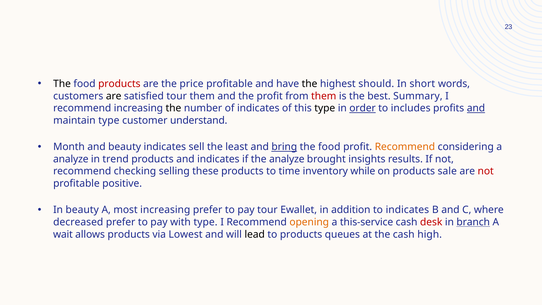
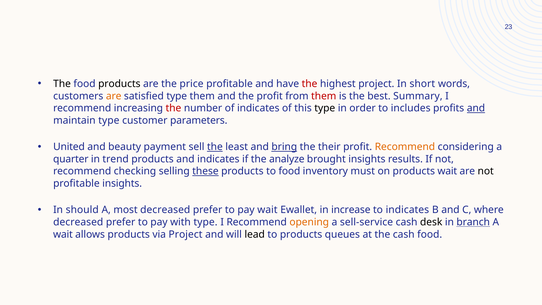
products at (119, 84) colour: red -> black
the at (310, 84) colour: black -> red
highest should: should -> project
are at (114, 96) colour: black -> orange
satisfied tour: tour -> type
the at (173, 108) colour: black -> red
order underline: present -> none
understand: understand -> parameters
Month: Month -> United
beauty indicates: indicates -> payment
the at (215, 147) underline: none -> present
food at (329, 147): food -> their
analyze at (71, 159): analyze -> quarter
these underline: none -> present
to time: time -> food
while: while -> must
products sale: sale -> wait
not at (486, 171) colour: red -> black
profitable positive: positive -> insights
In beauty: beauty -> should
most increasing: increasing -> decreased
pay tour: tour -> wait
addition: addition -> increase
this-service: this-service -> sell-service
desk colour: red -> black
via Lowest: Lowest -> Project
cash high: high -> food
